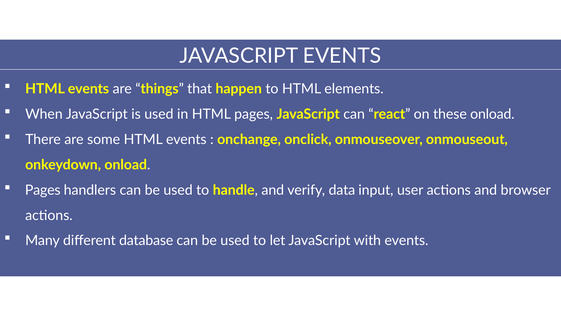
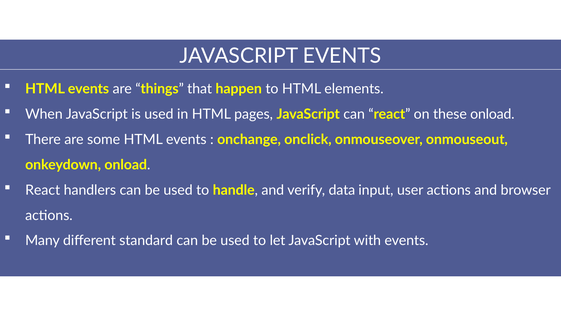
Pages at (43, 190): Pages -> React
database: database -> standard
